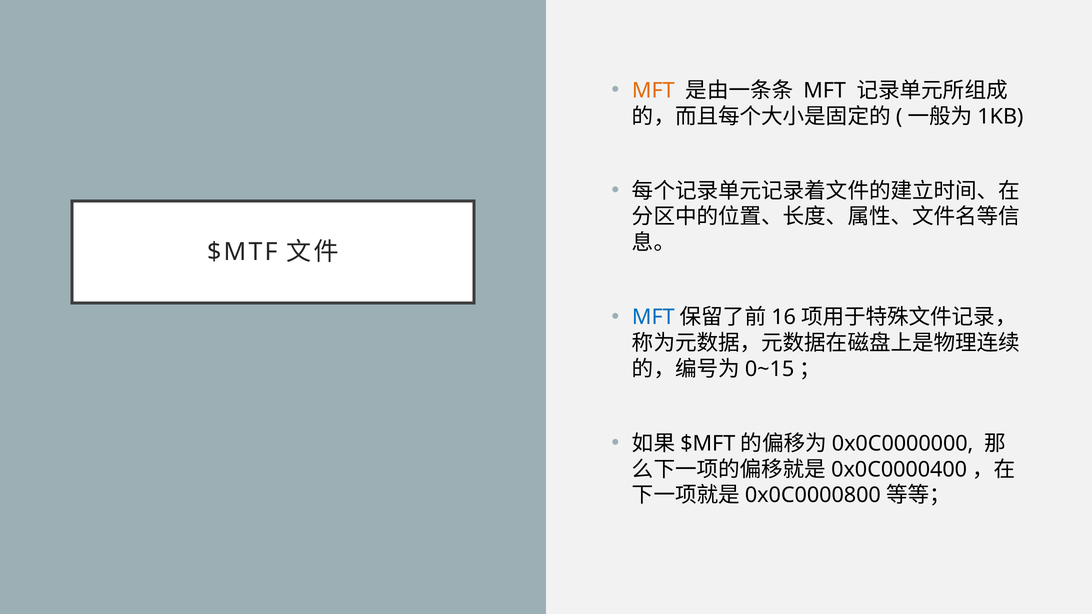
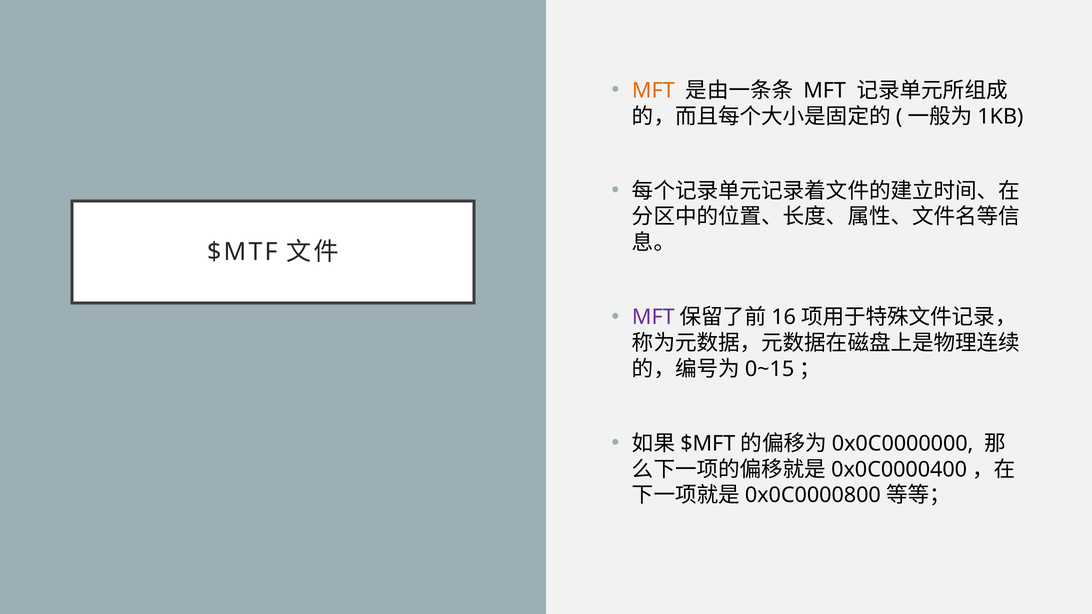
MFT at (653, 317) colour: blue -> purple
